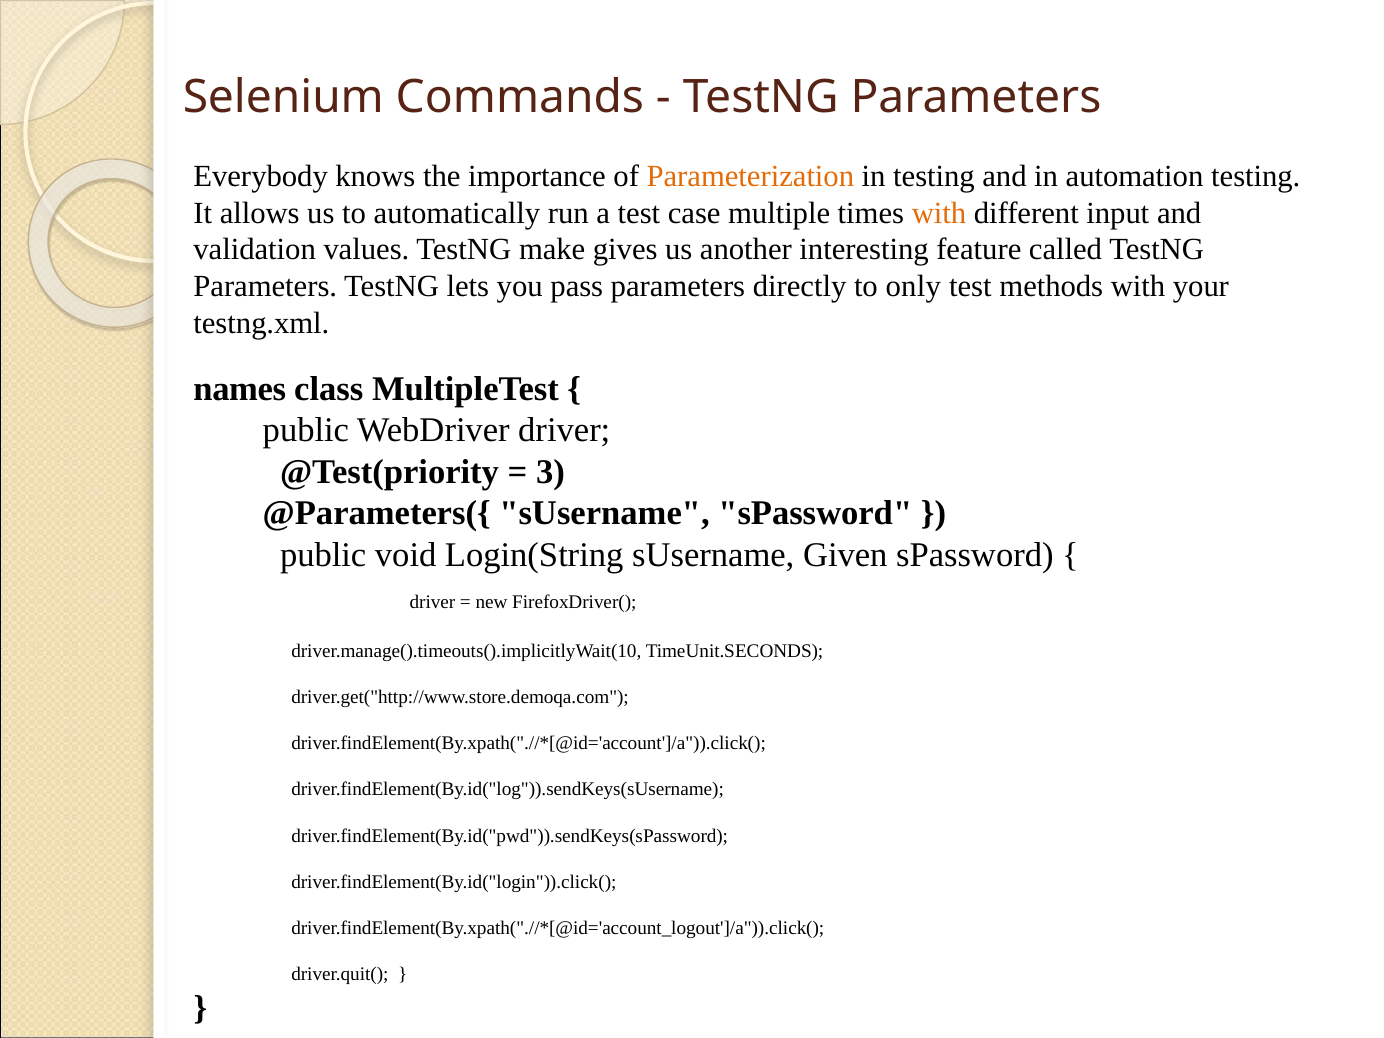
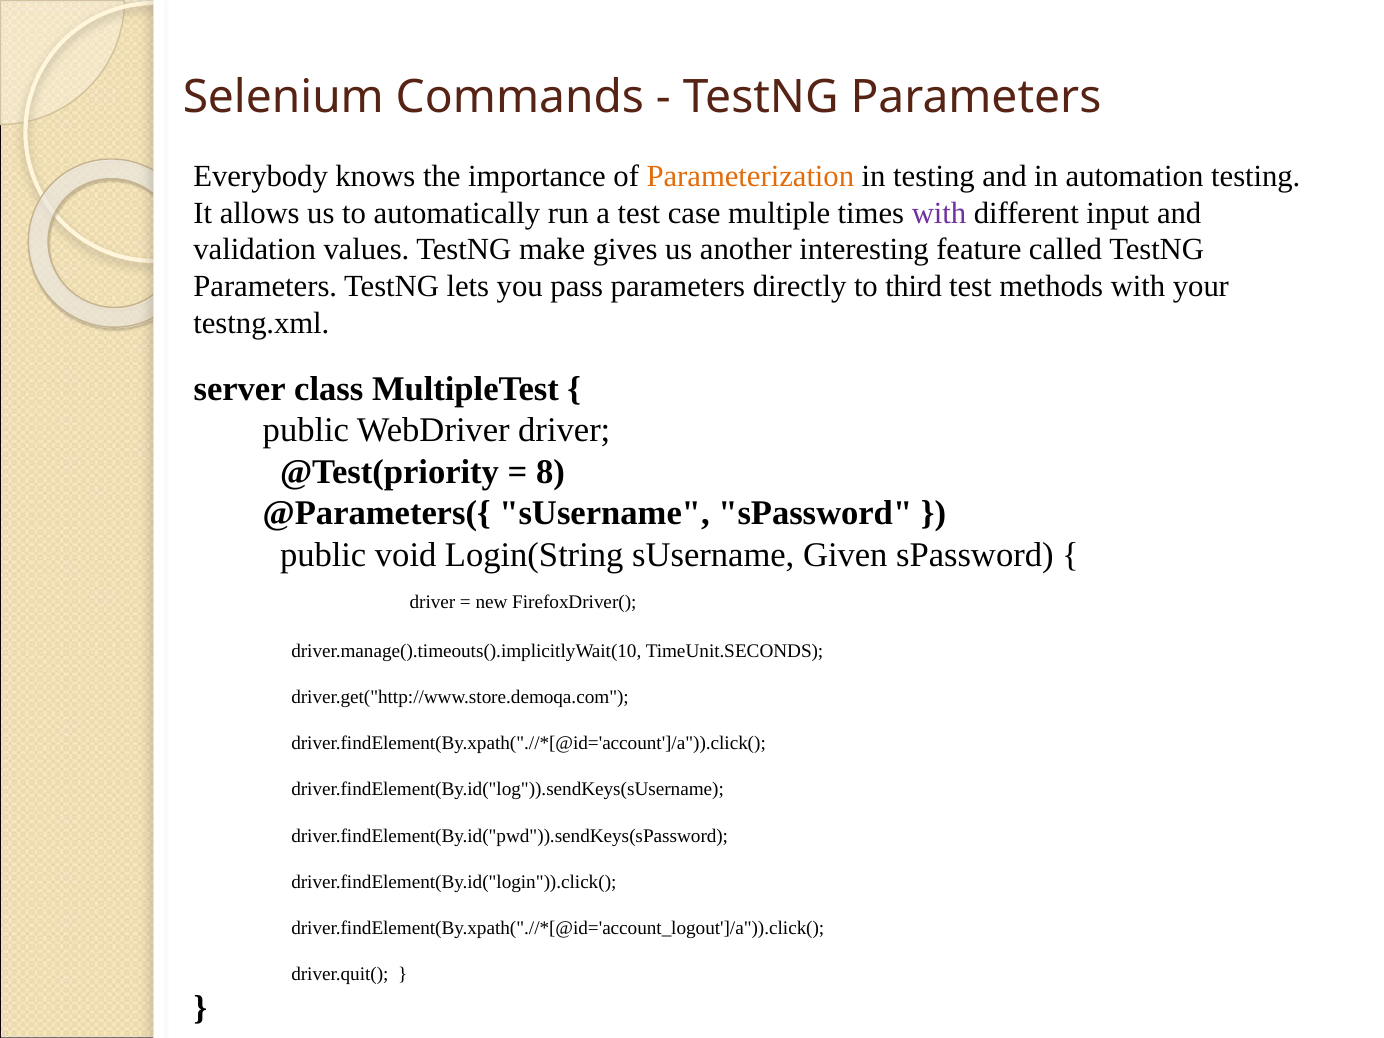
with at (939, 213) colour: orange -> purple
only: only -> third
names: names -> server
3: 3 -> 8
